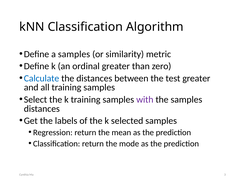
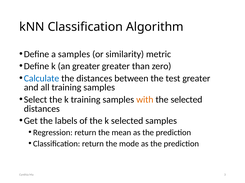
an ordinal: ordinal -> greater
with colour: purple -> orange
the samples: samples -> selected
